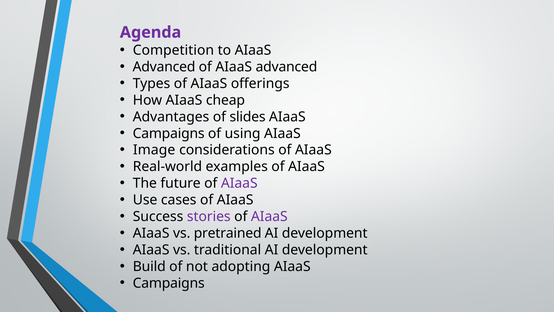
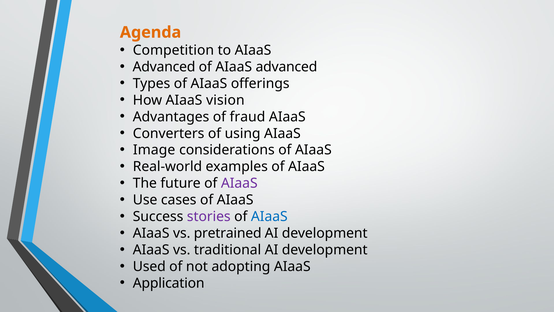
Agenda colour: purple -> orange
cheap: cheap -> vision
slides: slides -> fraud
Campaigns at (169, 133): Campaigns -> Converters
AIaaS at (269, 216) colour: purple -> blue
Build: Build -> Used
Campaigns at (169, 283): Campaigns -> Application
